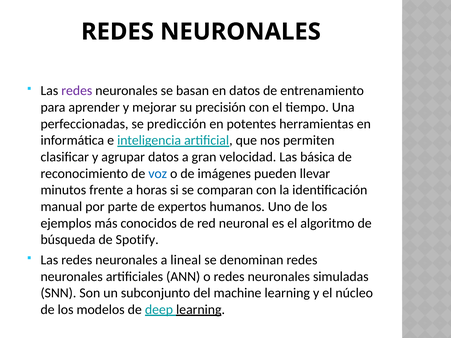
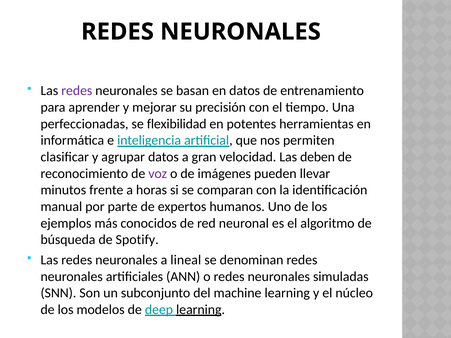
predicción: predicción -> flexibilidad
básica: básica -> deben
voz colour: blue -> purple
